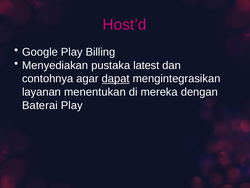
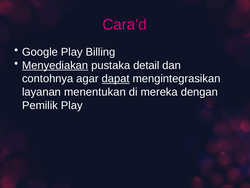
Host’d: Host’d -> Cara’d
Menyediakan underline: none -> present
latest: latest -> detail
Baterai: Baterai -> Pemilik
